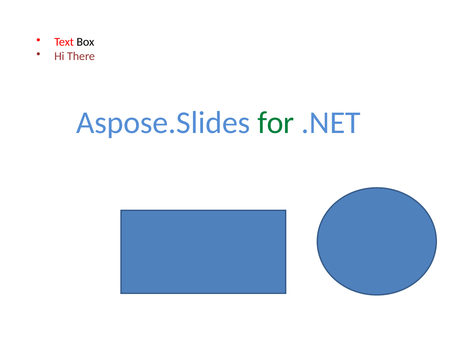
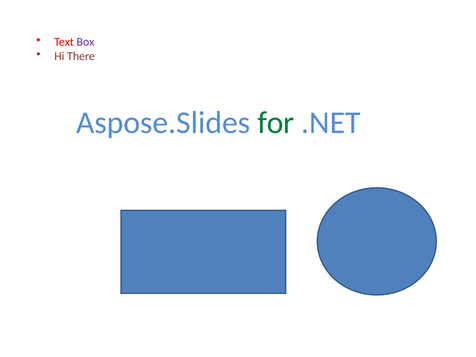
Box colour: black -> purple
